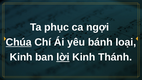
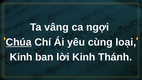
phục: phục -> vâng
bánh: bánh -> cùng
lời underline: present -> none
